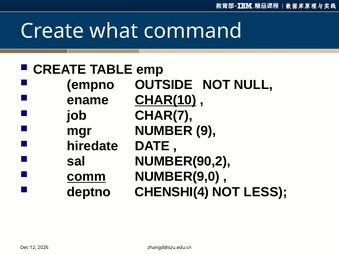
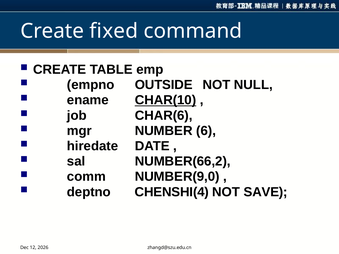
what: what -> fixed
CHAR(7: CHAR(7 -> CHAR(6
9: 9 -> 6
NUMBER(90,2: NUMBER(90,2 -> NUMBER(66,2
comm underline: present -> none
LESS: LESS -> SAVE
